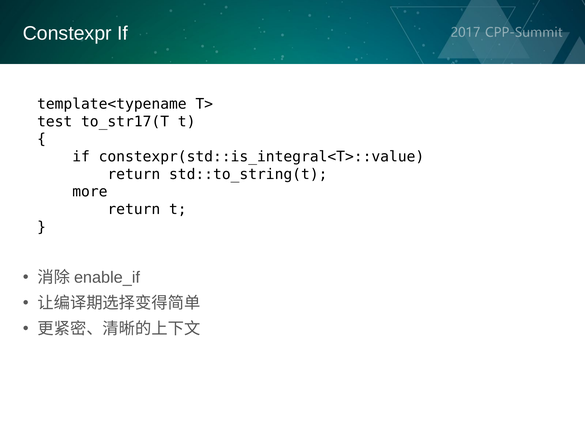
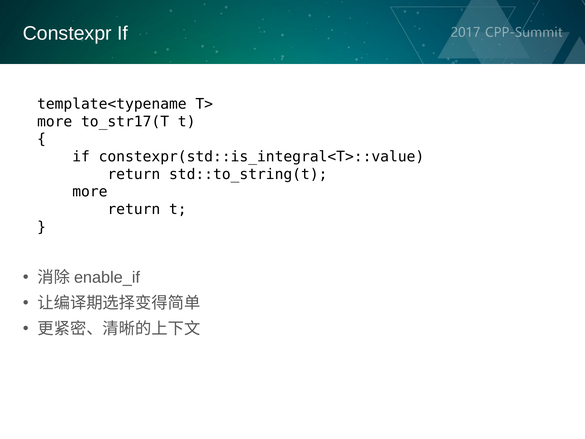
test at (55, 122): test -> more
